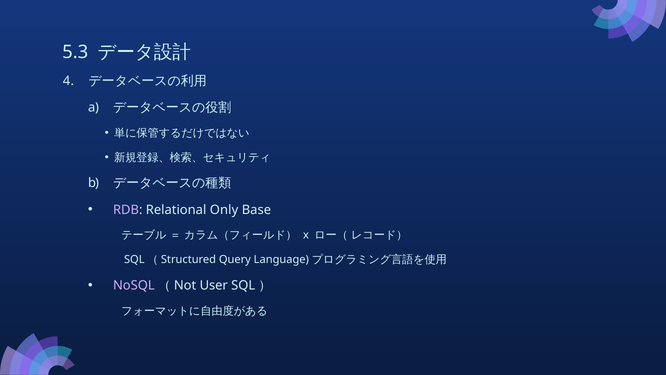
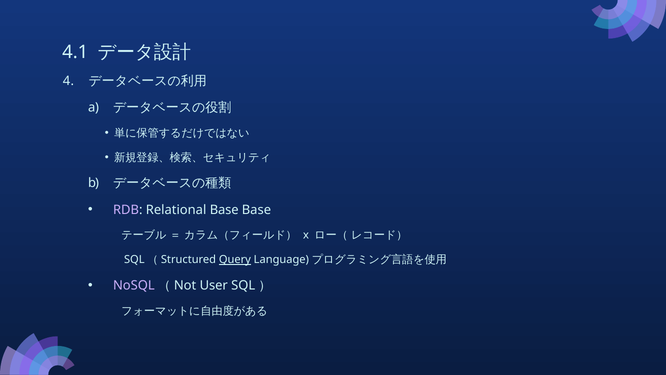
5.3: 5.3 -> 4.1
Relational Only: Only -> Base
Query underline: none -> present
